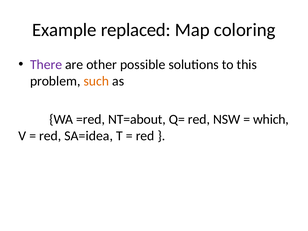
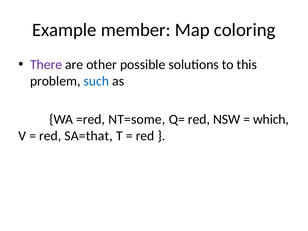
replaced: replaced -> member
such colour: orange -> blue
NT=about: NT=about -> NT=some
SA=idea: SA=idea -> SA=that
